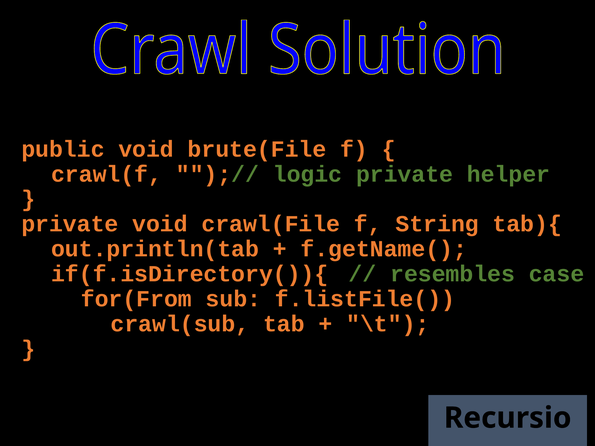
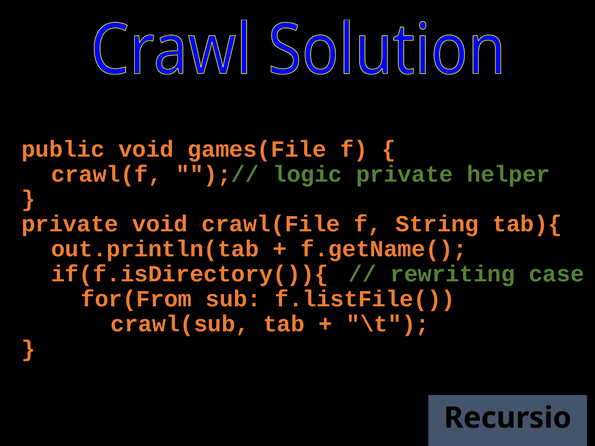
brute(File: brute(File -> games(File
resembles: resembles -> rewriting
